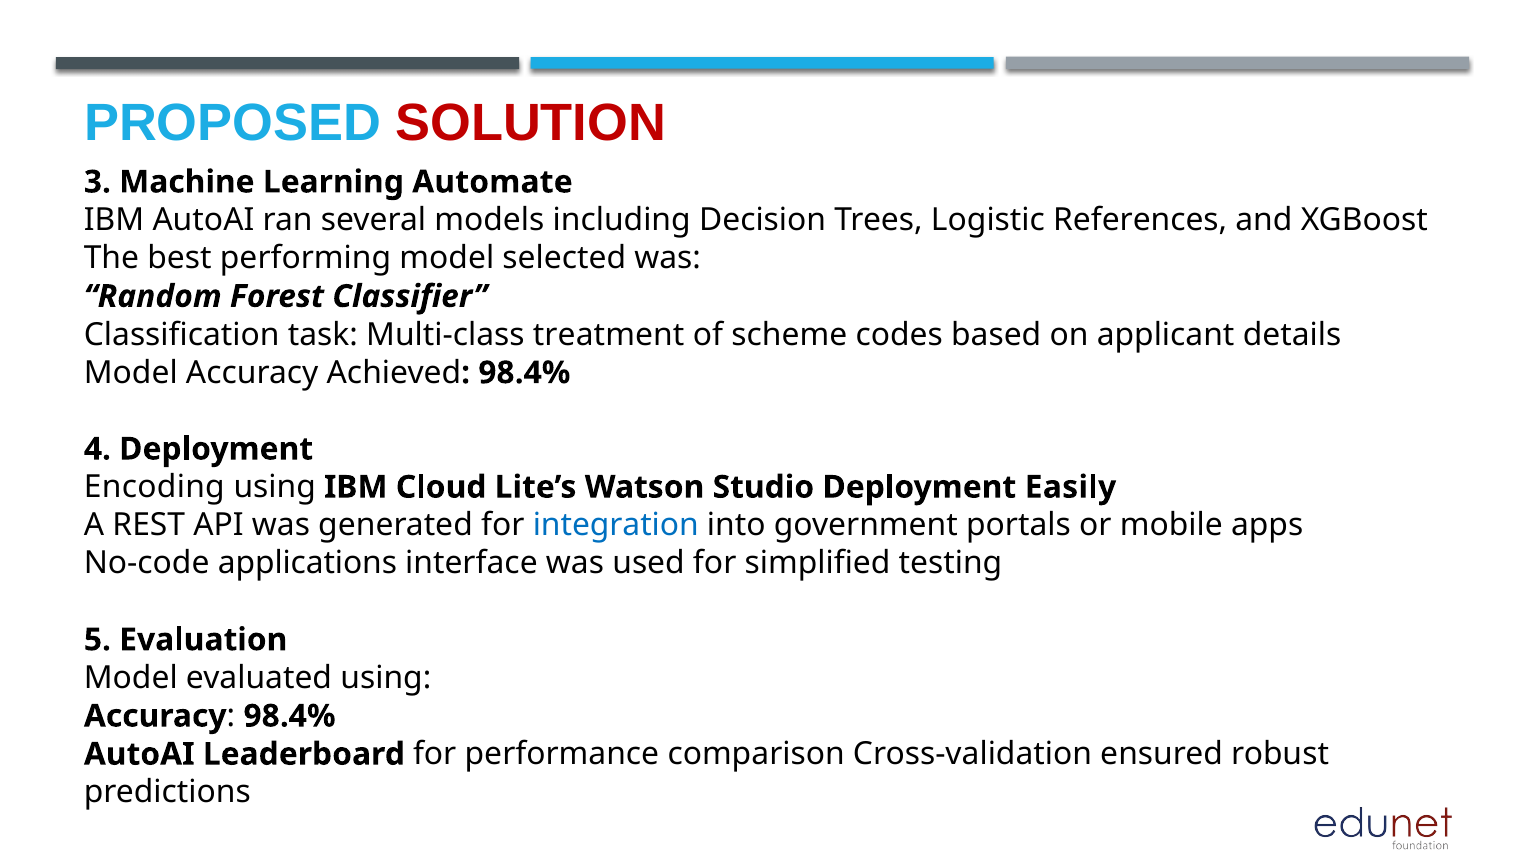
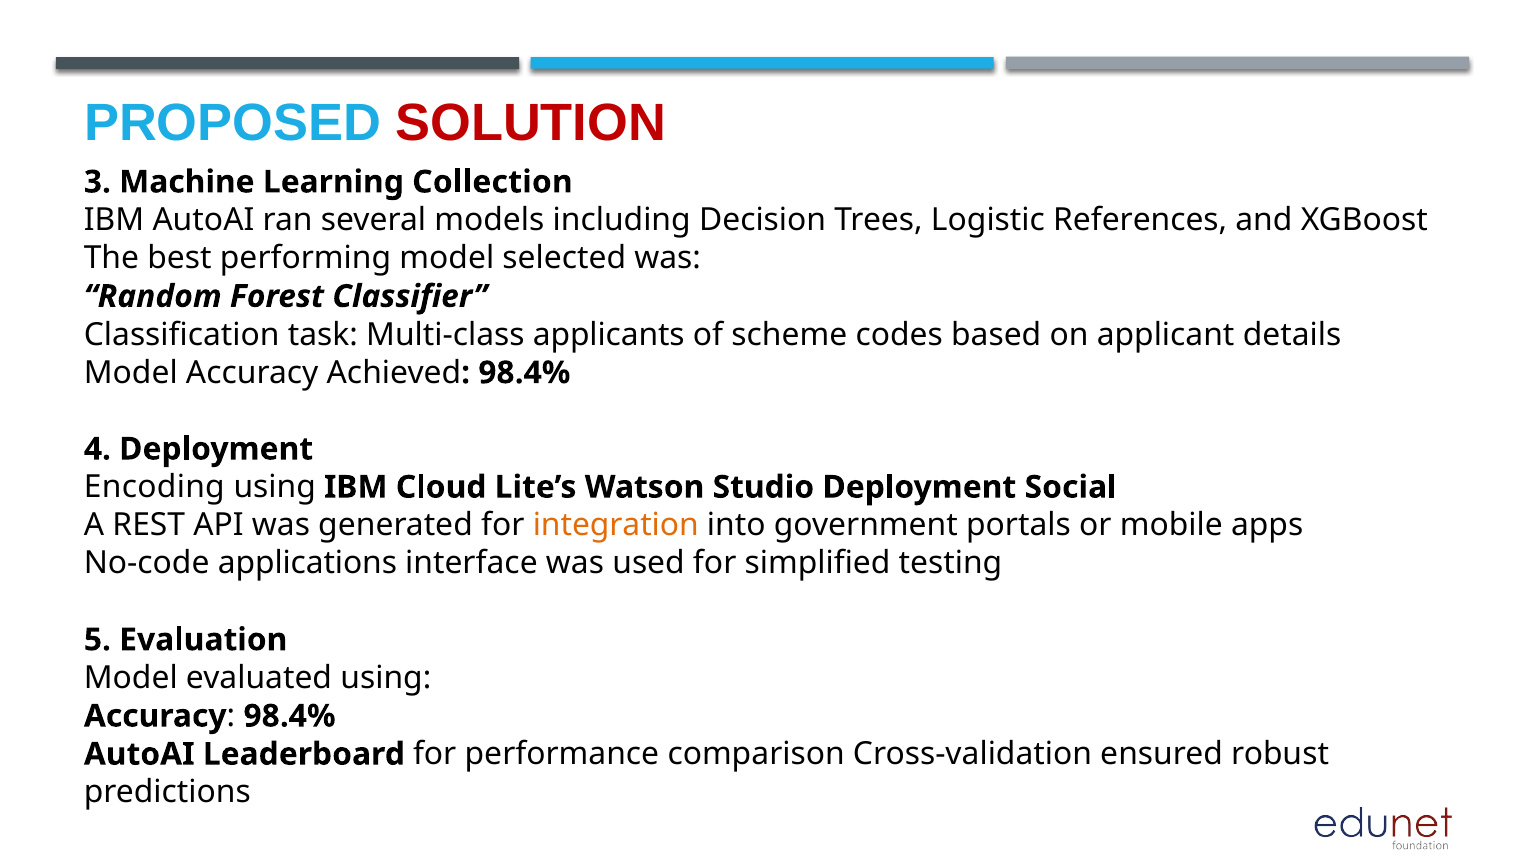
Automate: Automate -> Collection
treatment: treatment -> applicants
Easily: Easily -> Social
integration colour: blue -> orange
